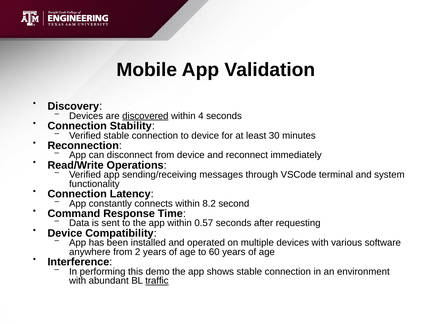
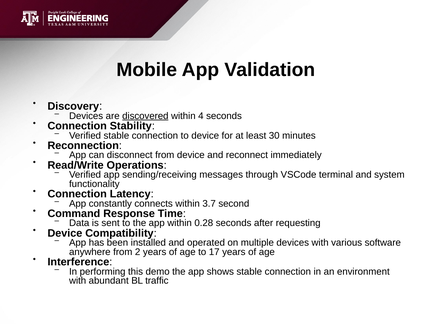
8.2: 8.2 -> 3.7
0.57: 0.57 -> 0.28
60: 60 -> 17
traffic underline: present -> none
